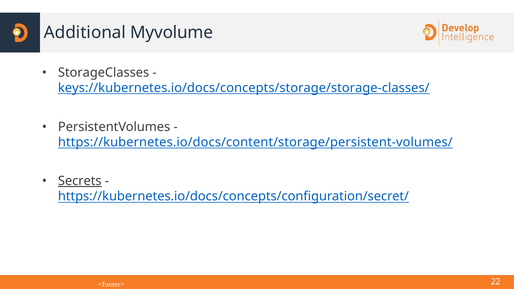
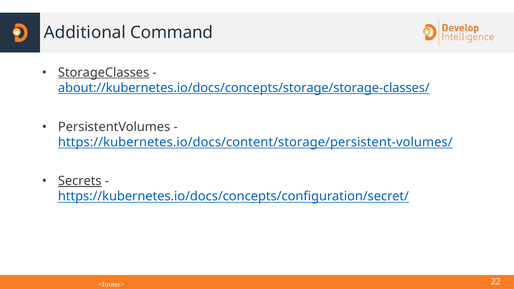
Myvolume: Myvolume -> Command
StorageClasses underline: none -> present
keys://kubernetes.io/docs/concepts/storage/storage-classes/: keys://kubernetes.io/docs/concepts/storage/storage-classes/ -> about://kubernetes.io/docs/concepts/storage/storage-classes/
